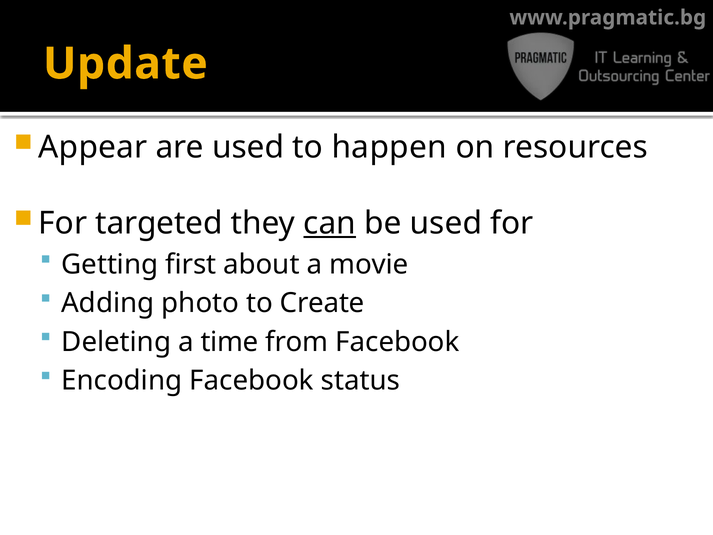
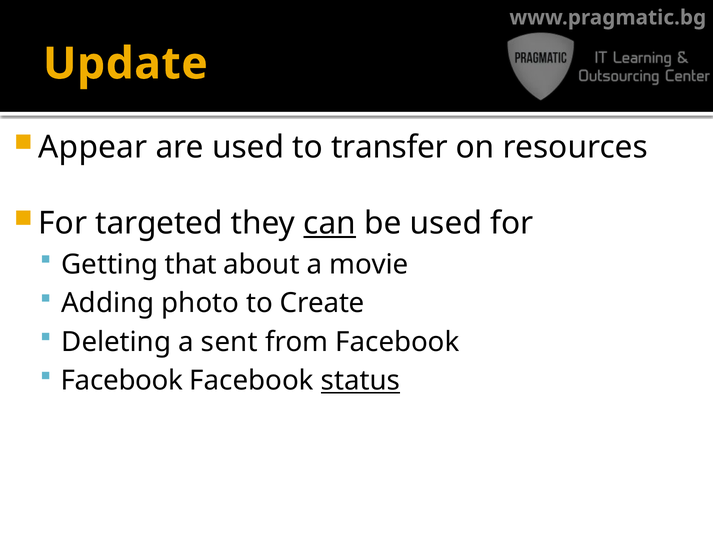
happen: happen -> transfer
first: first -> that
time: time -> sent
Encoding at (122, 381): Encoding -> Facebook
status underline: none -> present
